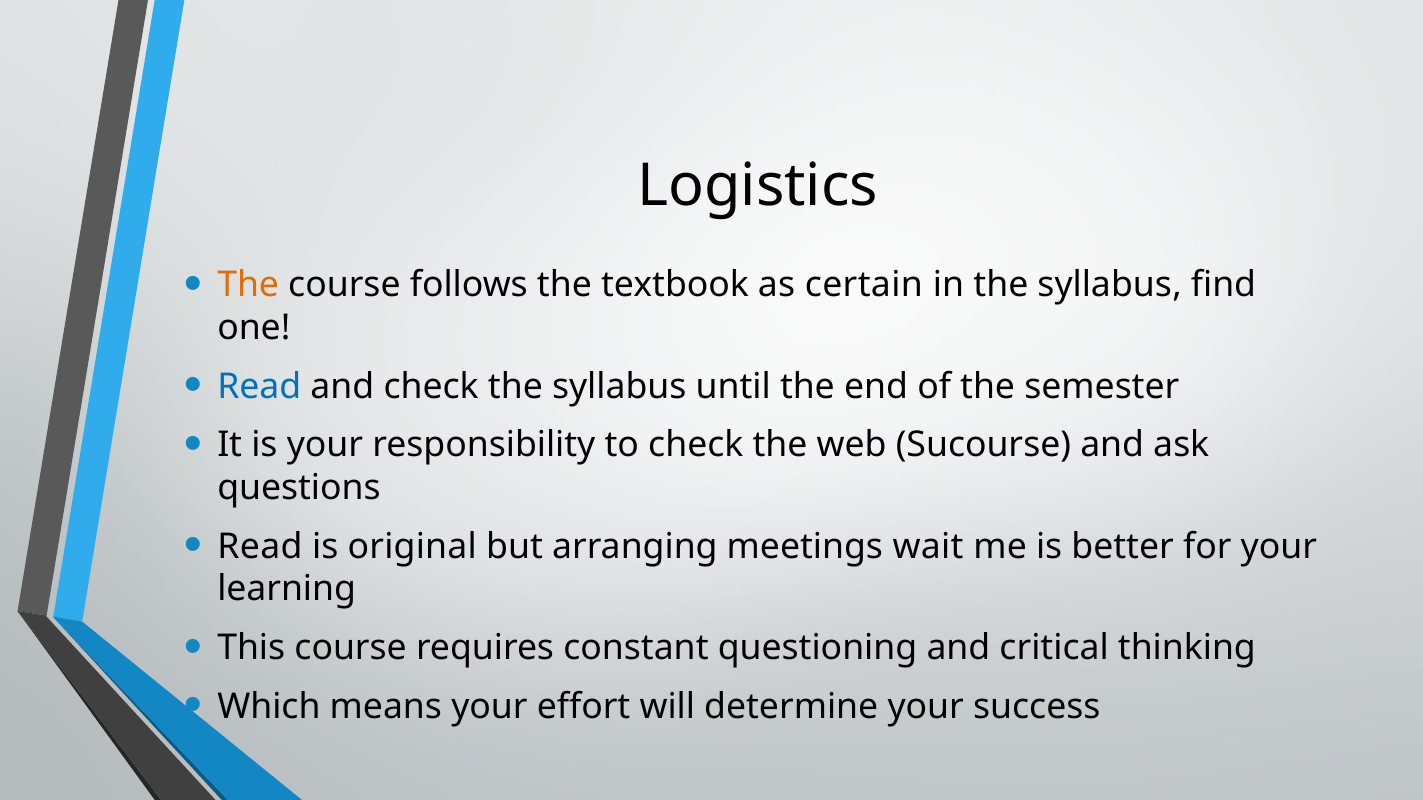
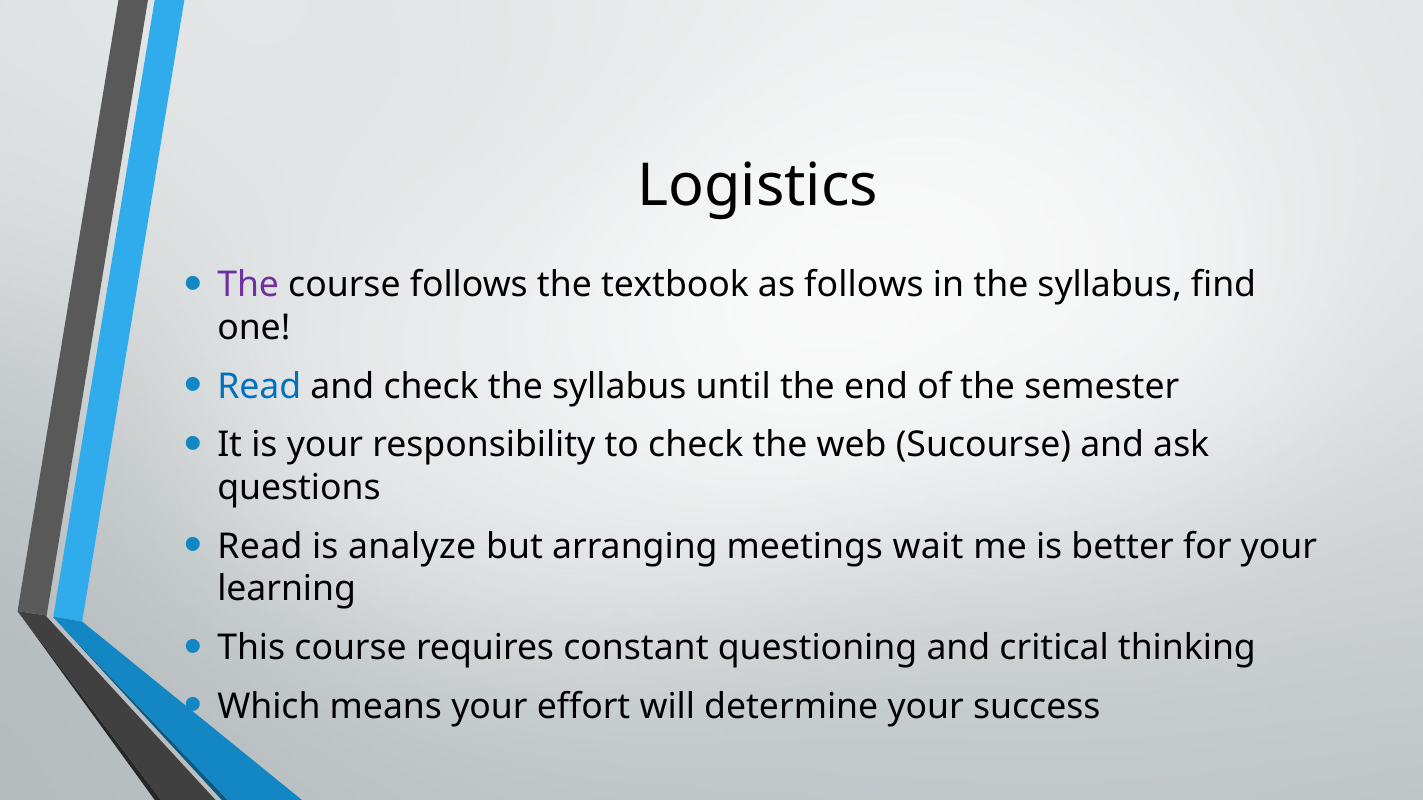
The at (248, 285) colour: orange -> purple
as certain: certain -> follows
original: original -> analyze
